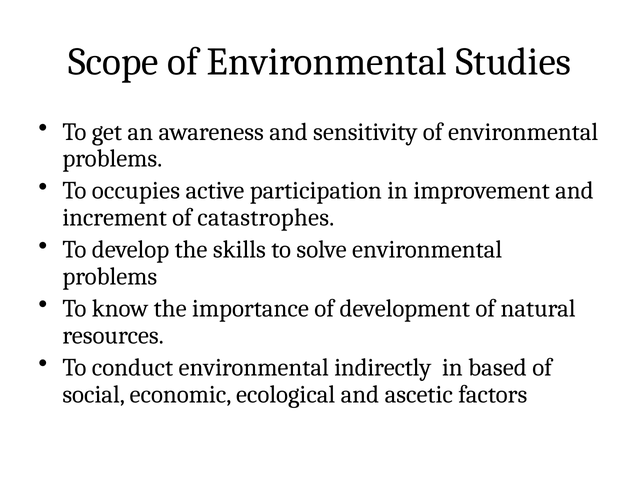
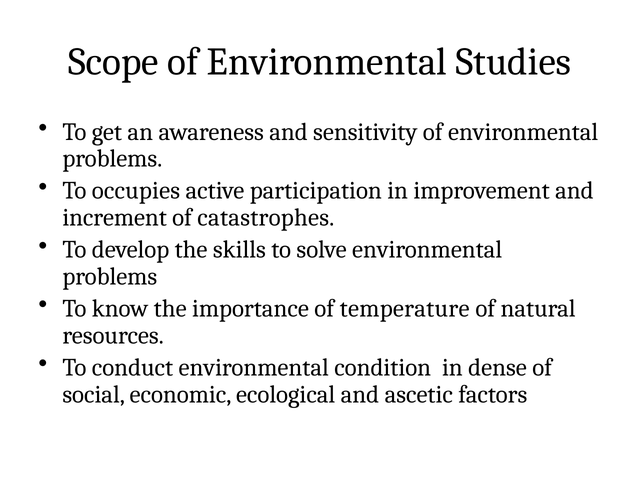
development: development -> temperature
indirectly: indirectly -> condition
based: based -> dense
